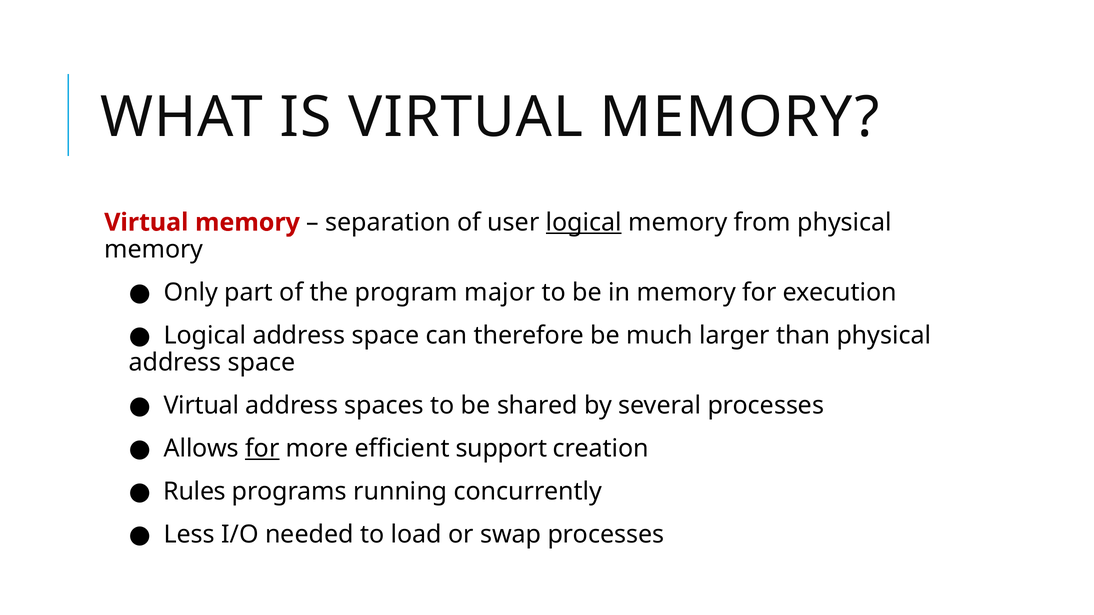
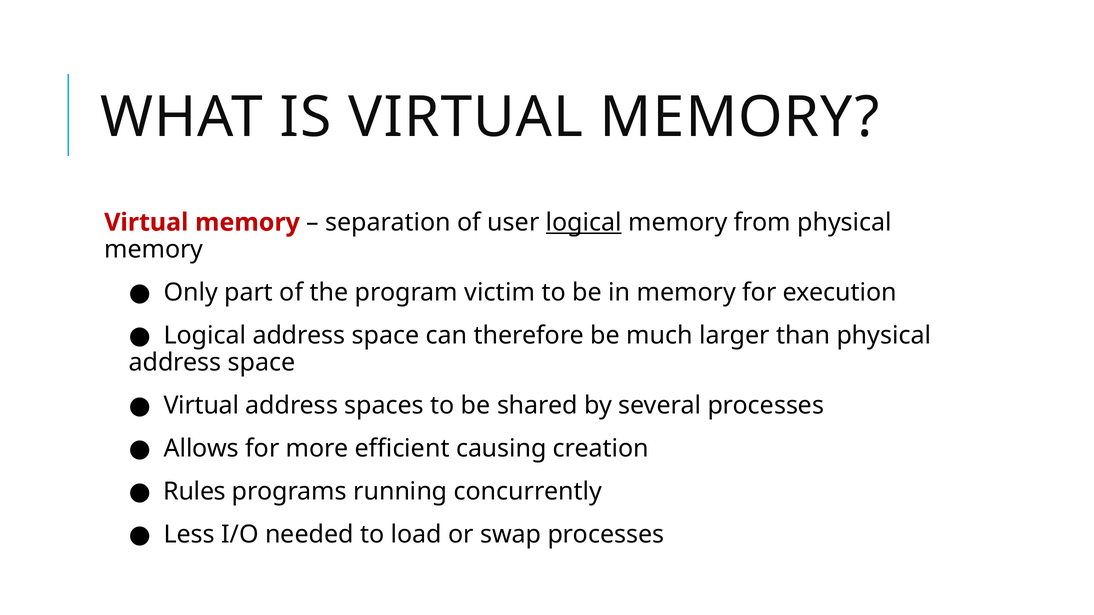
major: major -> victim
for at (262, 449) underline: present -> none
support: support -> causing
